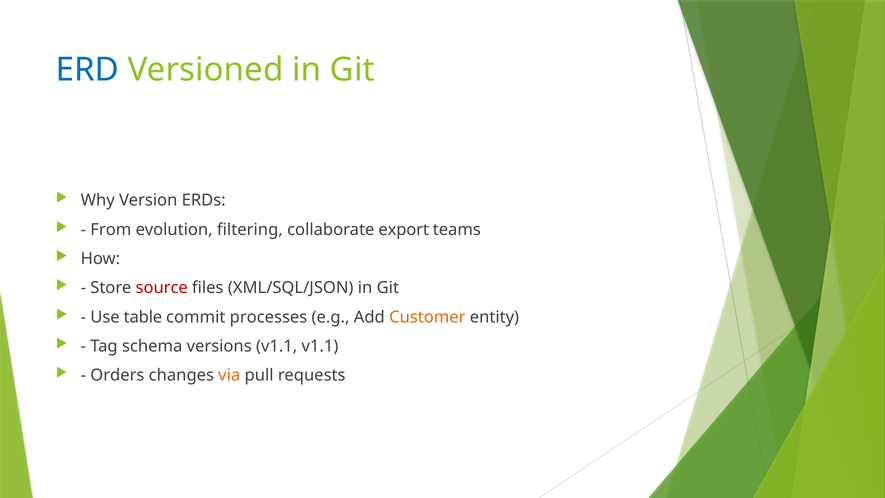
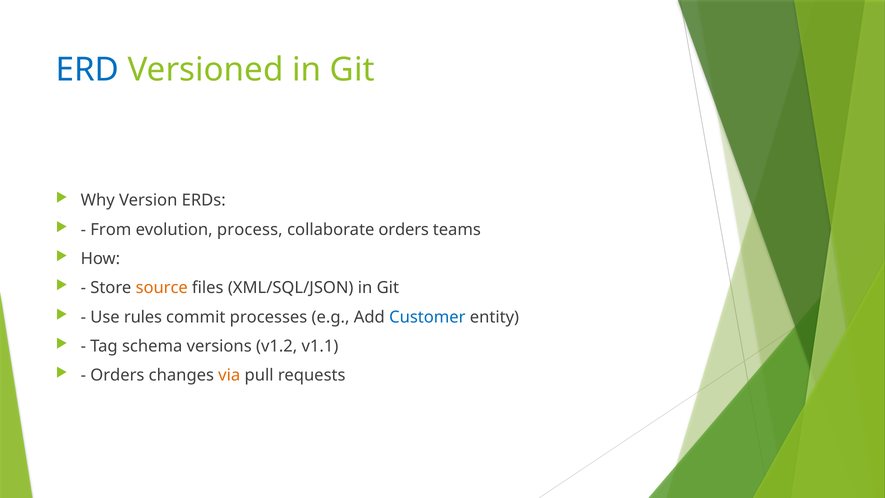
filtering: filtering -> process
collaborate export: export -> orders
source colour: red -> orange
table: table -> rules
Customer colour: orange -> blue
versions v1.1: v1.1 -> v1.2
